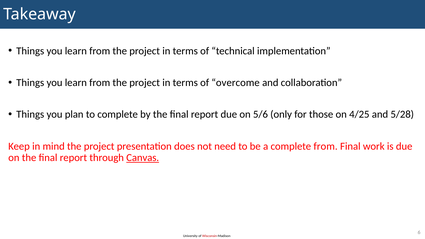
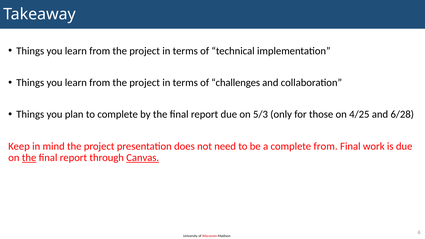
overcome: overcome -> challenges
5/6: 5/6 -> 5/3
5/28: 5/28 -> 6/28
the at (29, 158) underline: none -> present
